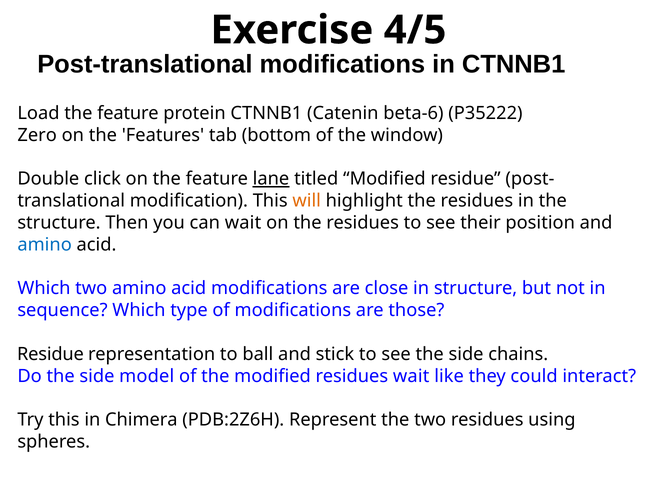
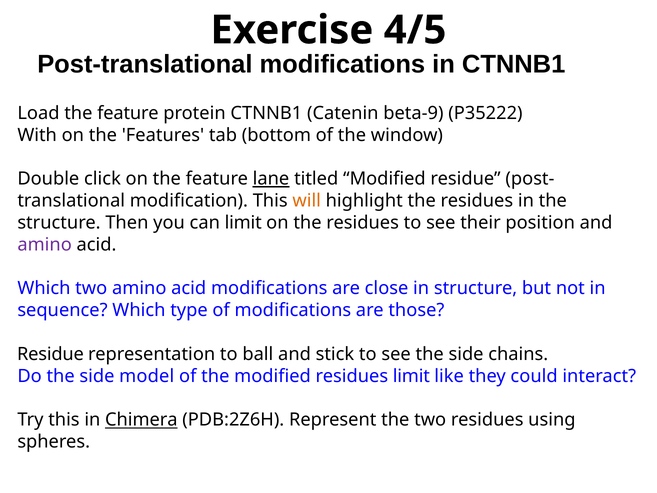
beta-6: beta-6 -> beta-9
Zero: Zero -> With
can wait: wait -> limit
amino at (45, 244) colour: blue -> purple
residues wait: wait -> limit
Chimera underline: none -> present
